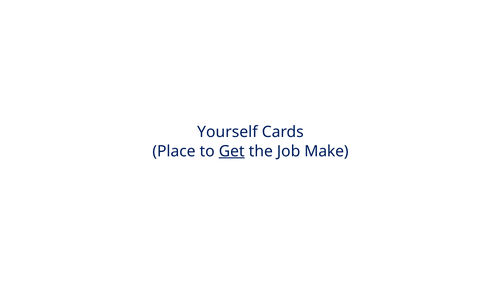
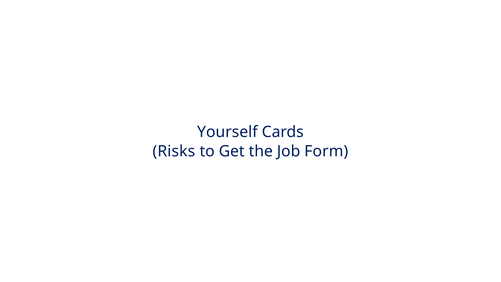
Place: Place -> Risks
Get underline: present -> none
Make: Make -> Form
